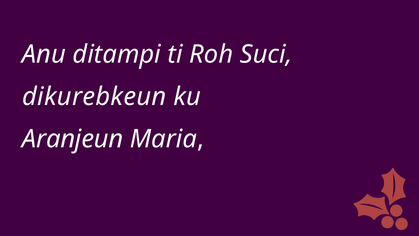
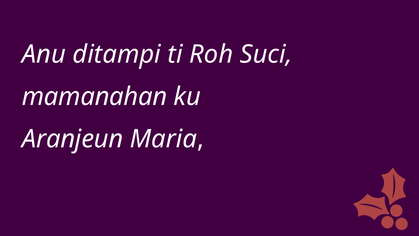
dikurebkeun: dikurebkeun -> mamanahan
